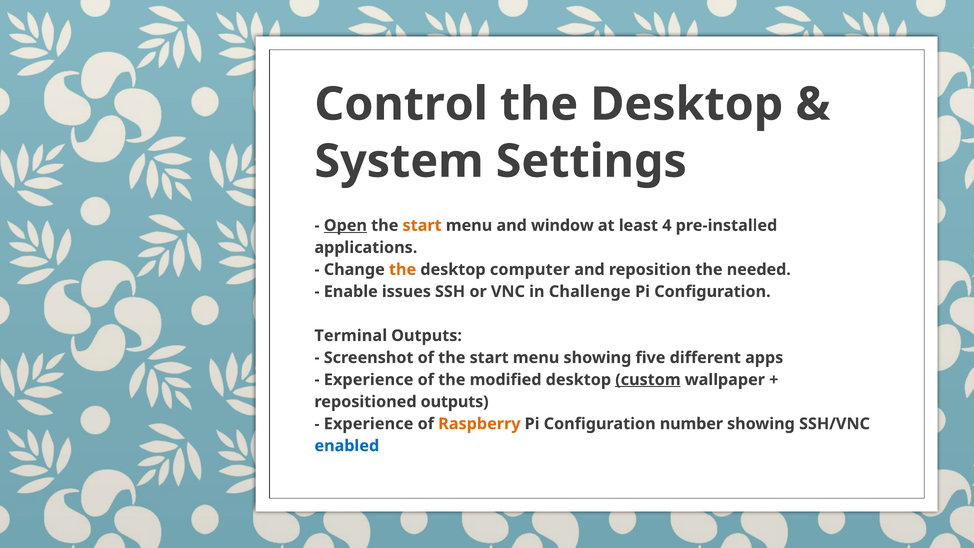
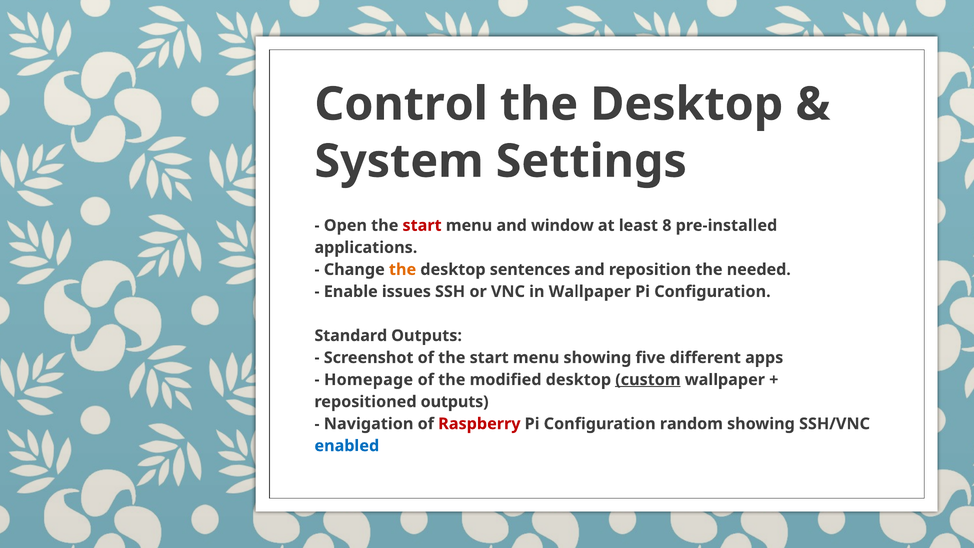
Open underline: present -> none
start at (422, 225) colour: orange -> red
4: 4 -> 8
computer: computer -> sentences
in Challenge: Challenge -> Wallpaper
Terminal: Terminal -> Standard
Experience at (369, 380): Experience -> Homepage
Experience at (369, 424): Experience -> Navigation
Raspberry colour: orange -> red
number: number -> random
